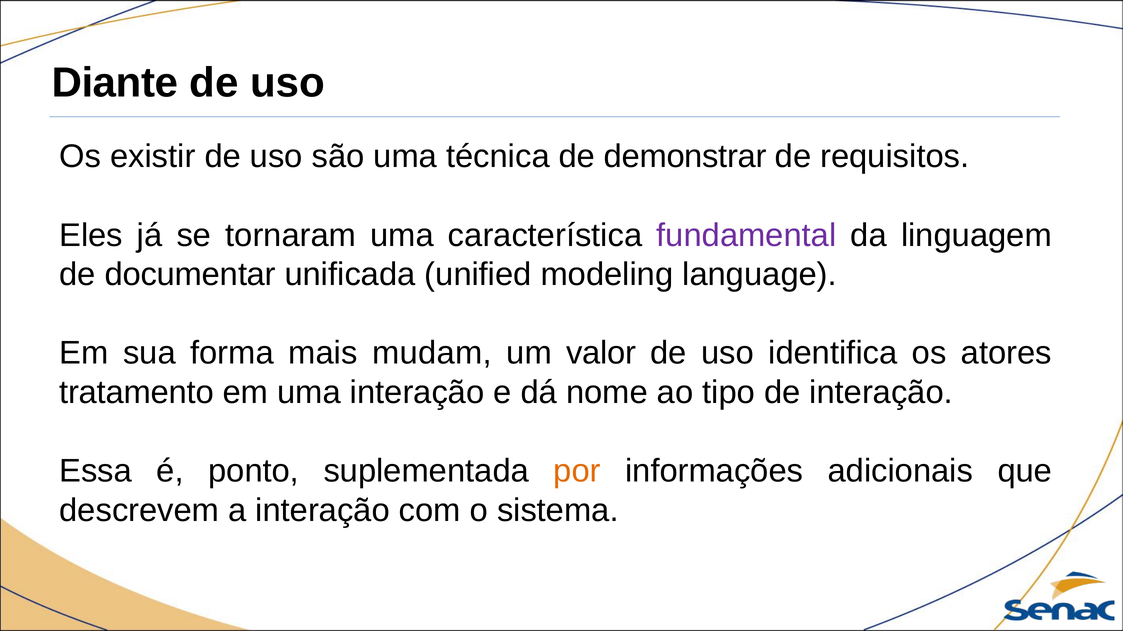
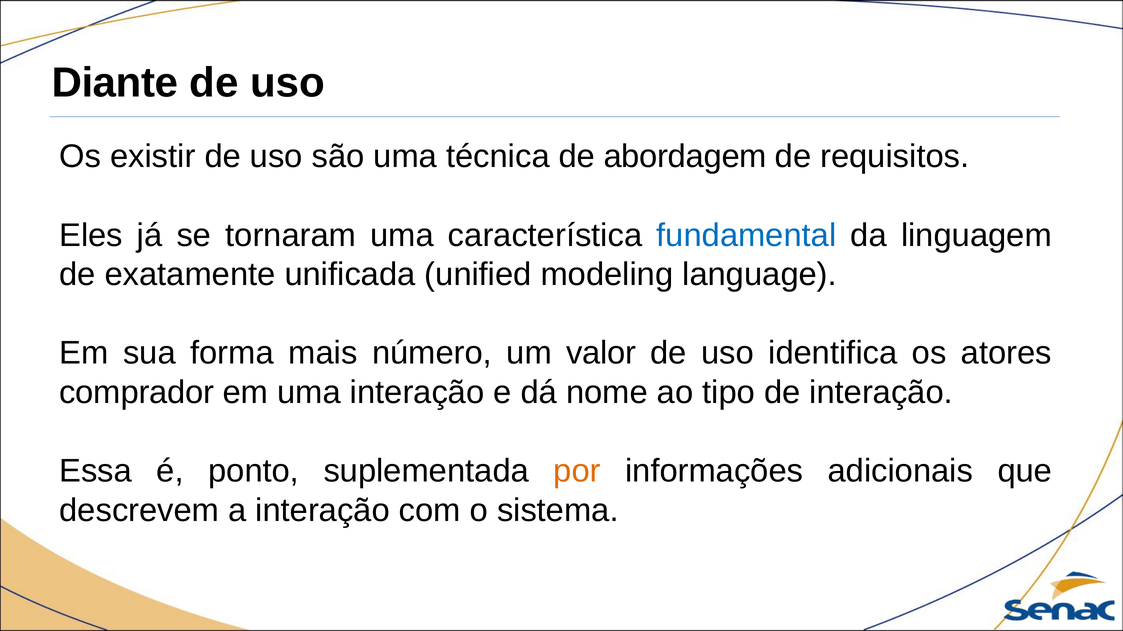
demonstrar: demonstrar -> abordagem
fundamental colour: purple -> blue
documentar: documentar -> exatamente
mudam: mudam -> número
tratamento: tratamento -> comprador
